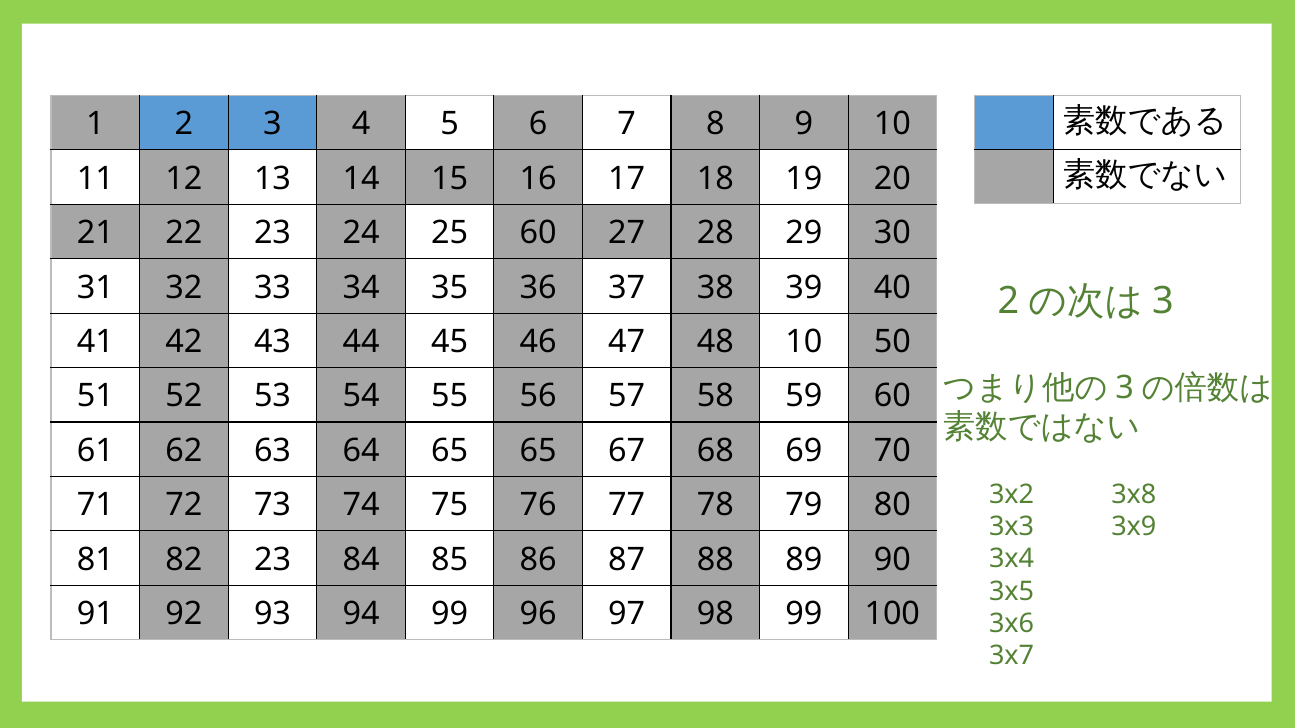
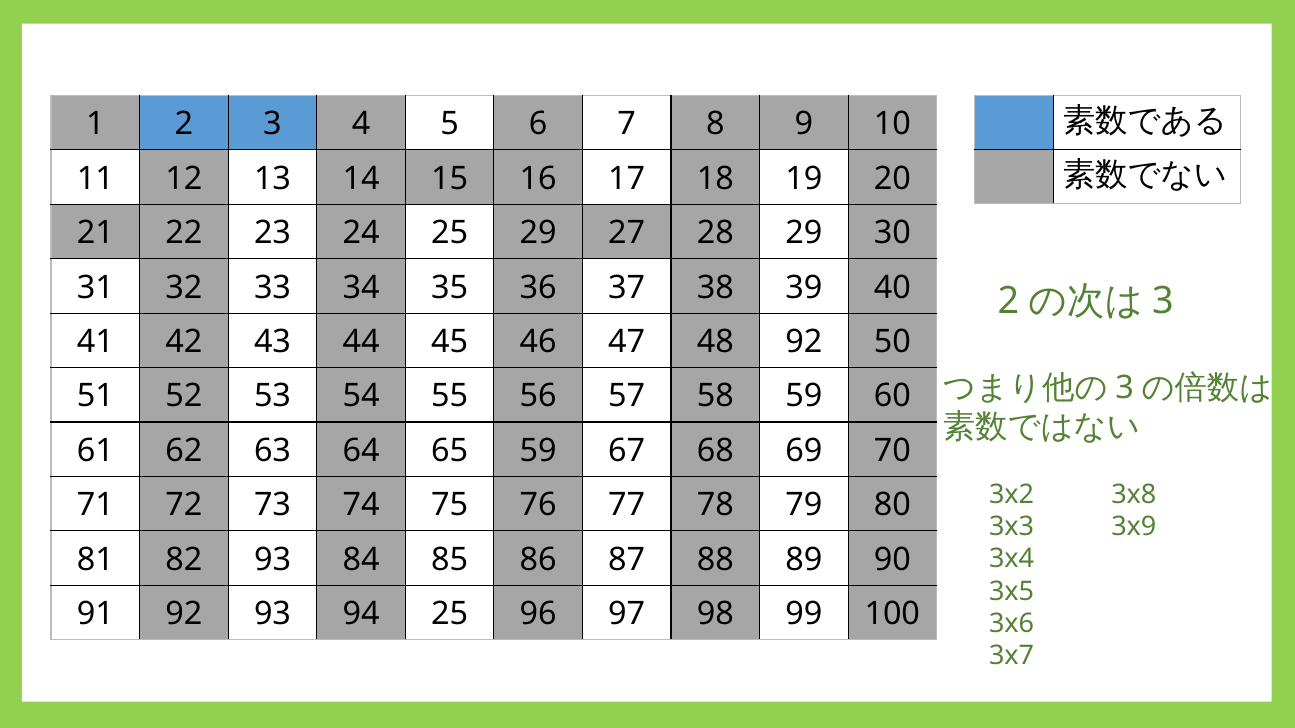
25 60: 60 -> 29
48 10: 10 -> 92
65 65: 65 -> 59
82 23: 23 -> 93
94 99: 99 -> 25
